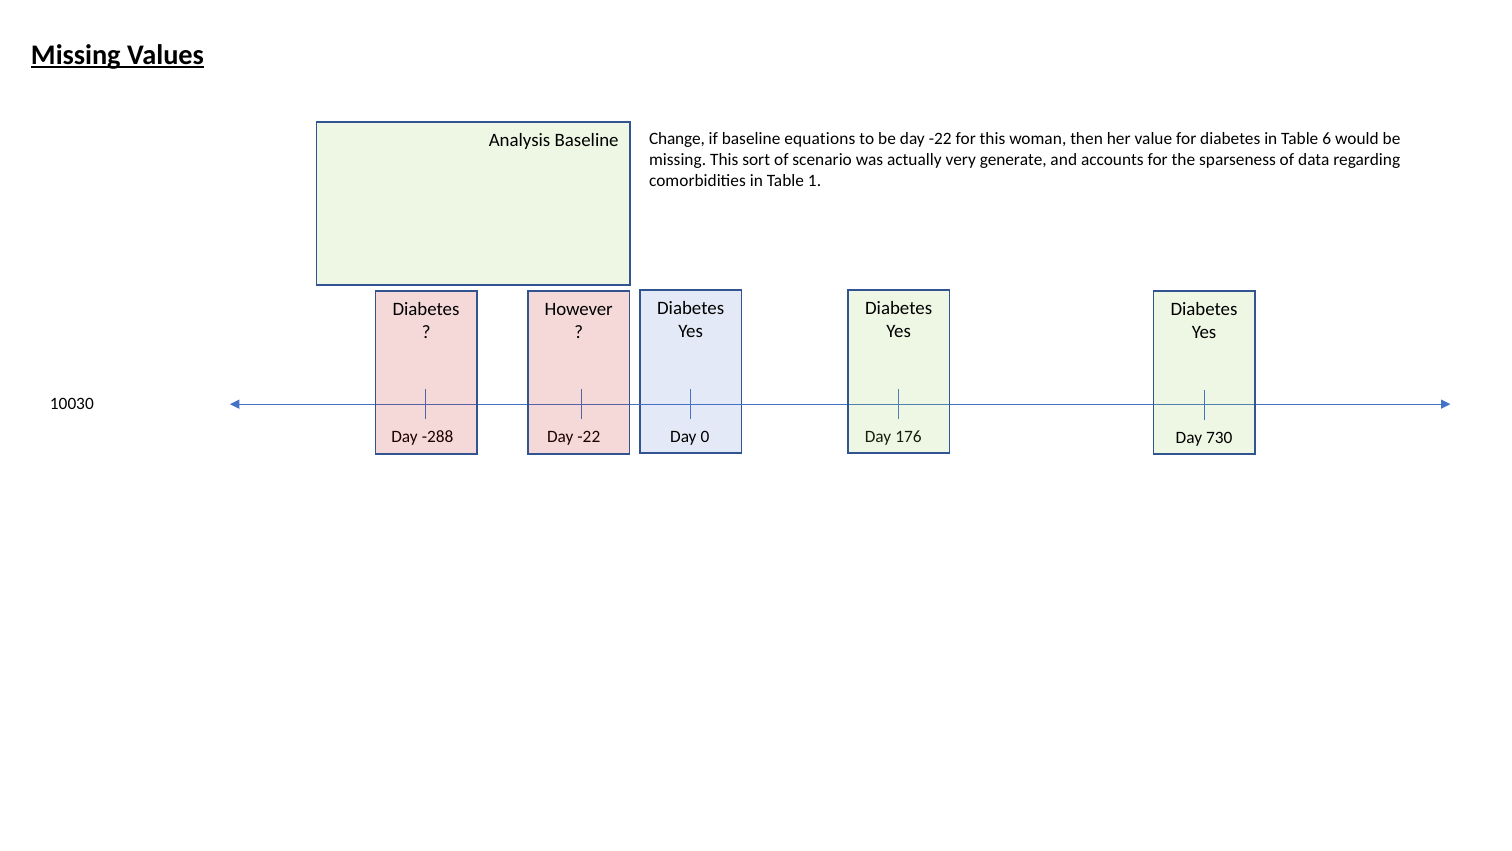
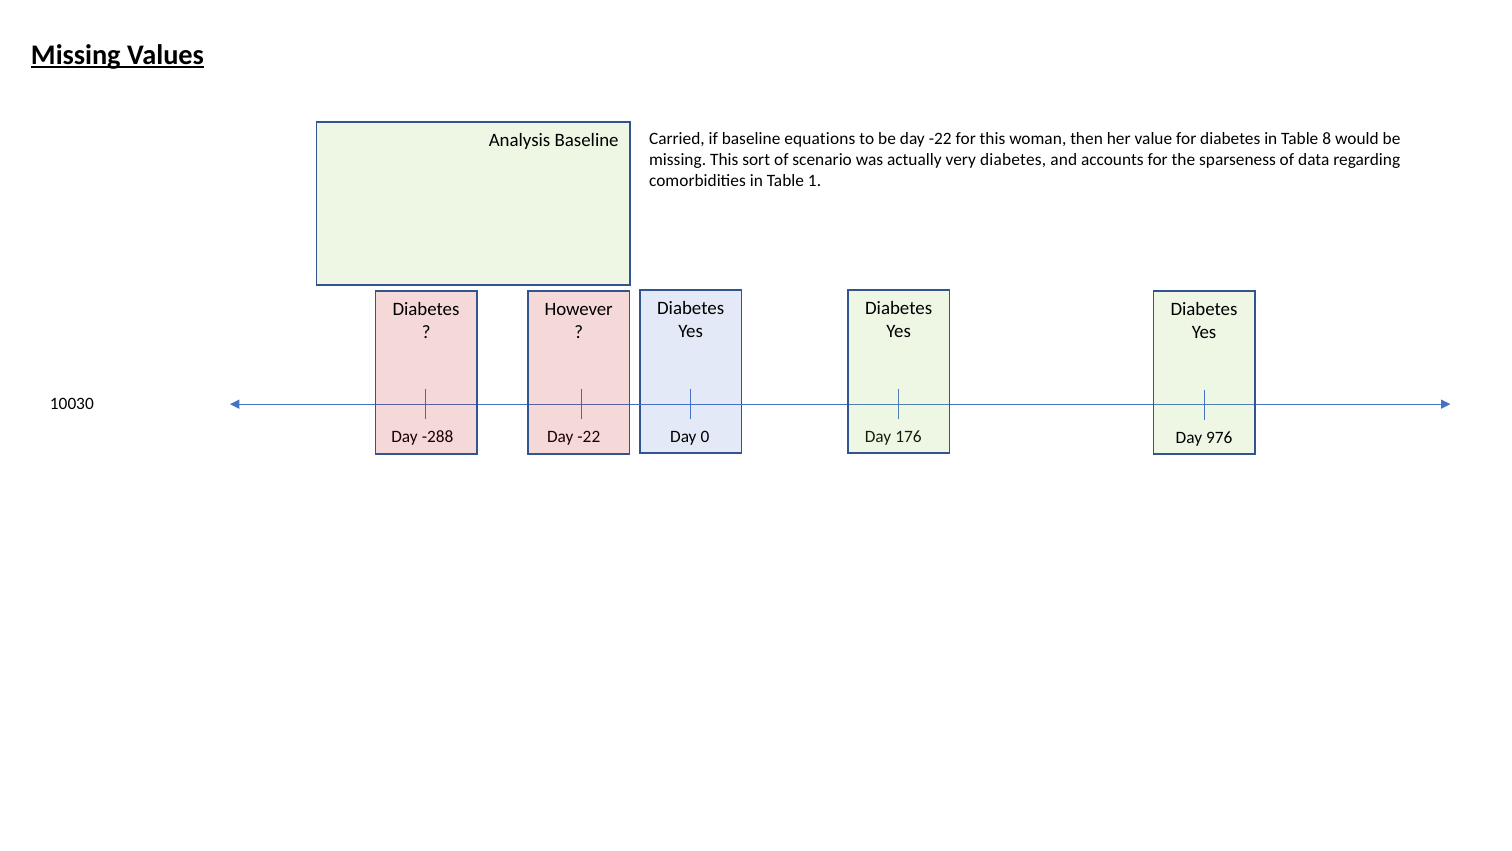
Change: Change -> Carried
6: 6 -> 8
very generate: generate -> diabetes
730: 730 -> 976
